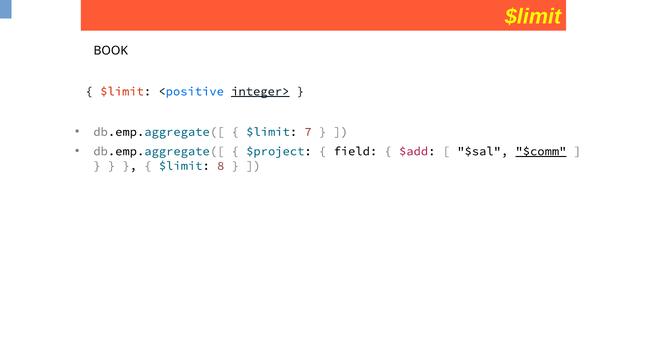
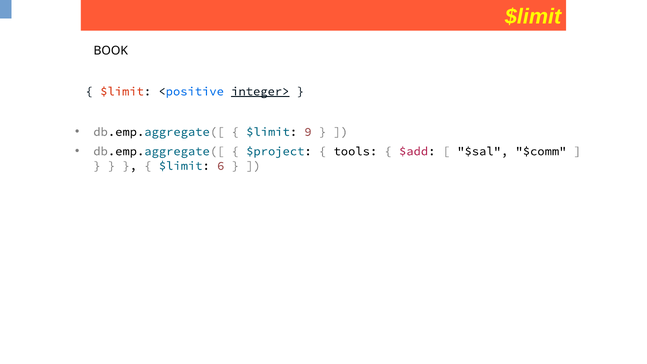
7: 7 -> 9
field: field -> tools
$comm underline: present -> none
8: 8 -> 6
